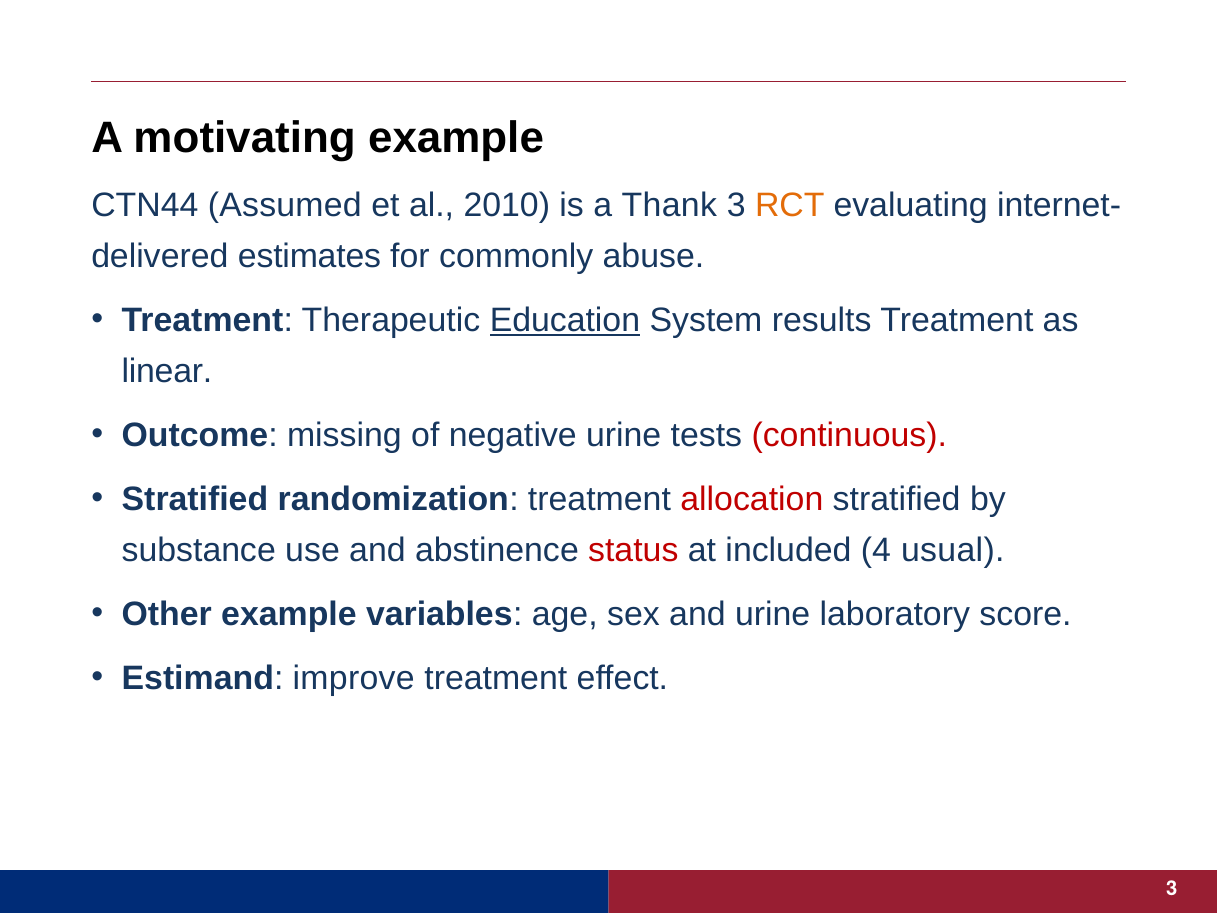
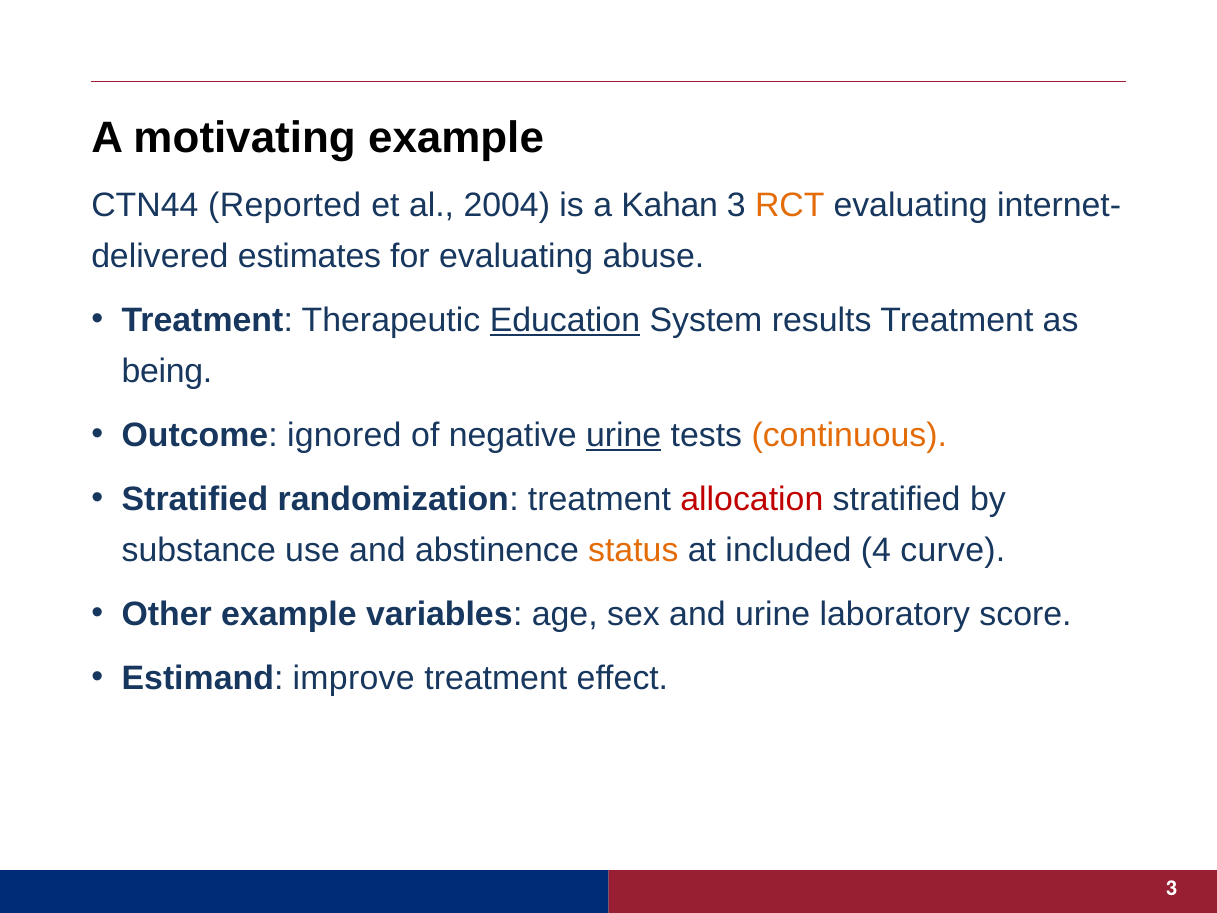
Assumed: Assumed -> Reported
2010: 2010 -> 2004
Thank: Thank -> Kahan
for commonly: commonly -> evaluating
linear: linear -> being
missing: missing -> ignored
urine at (624, 435) underline: none -> present
continuous colour: red -> orange
status colour: red -> orange
usual: usual -> curve
